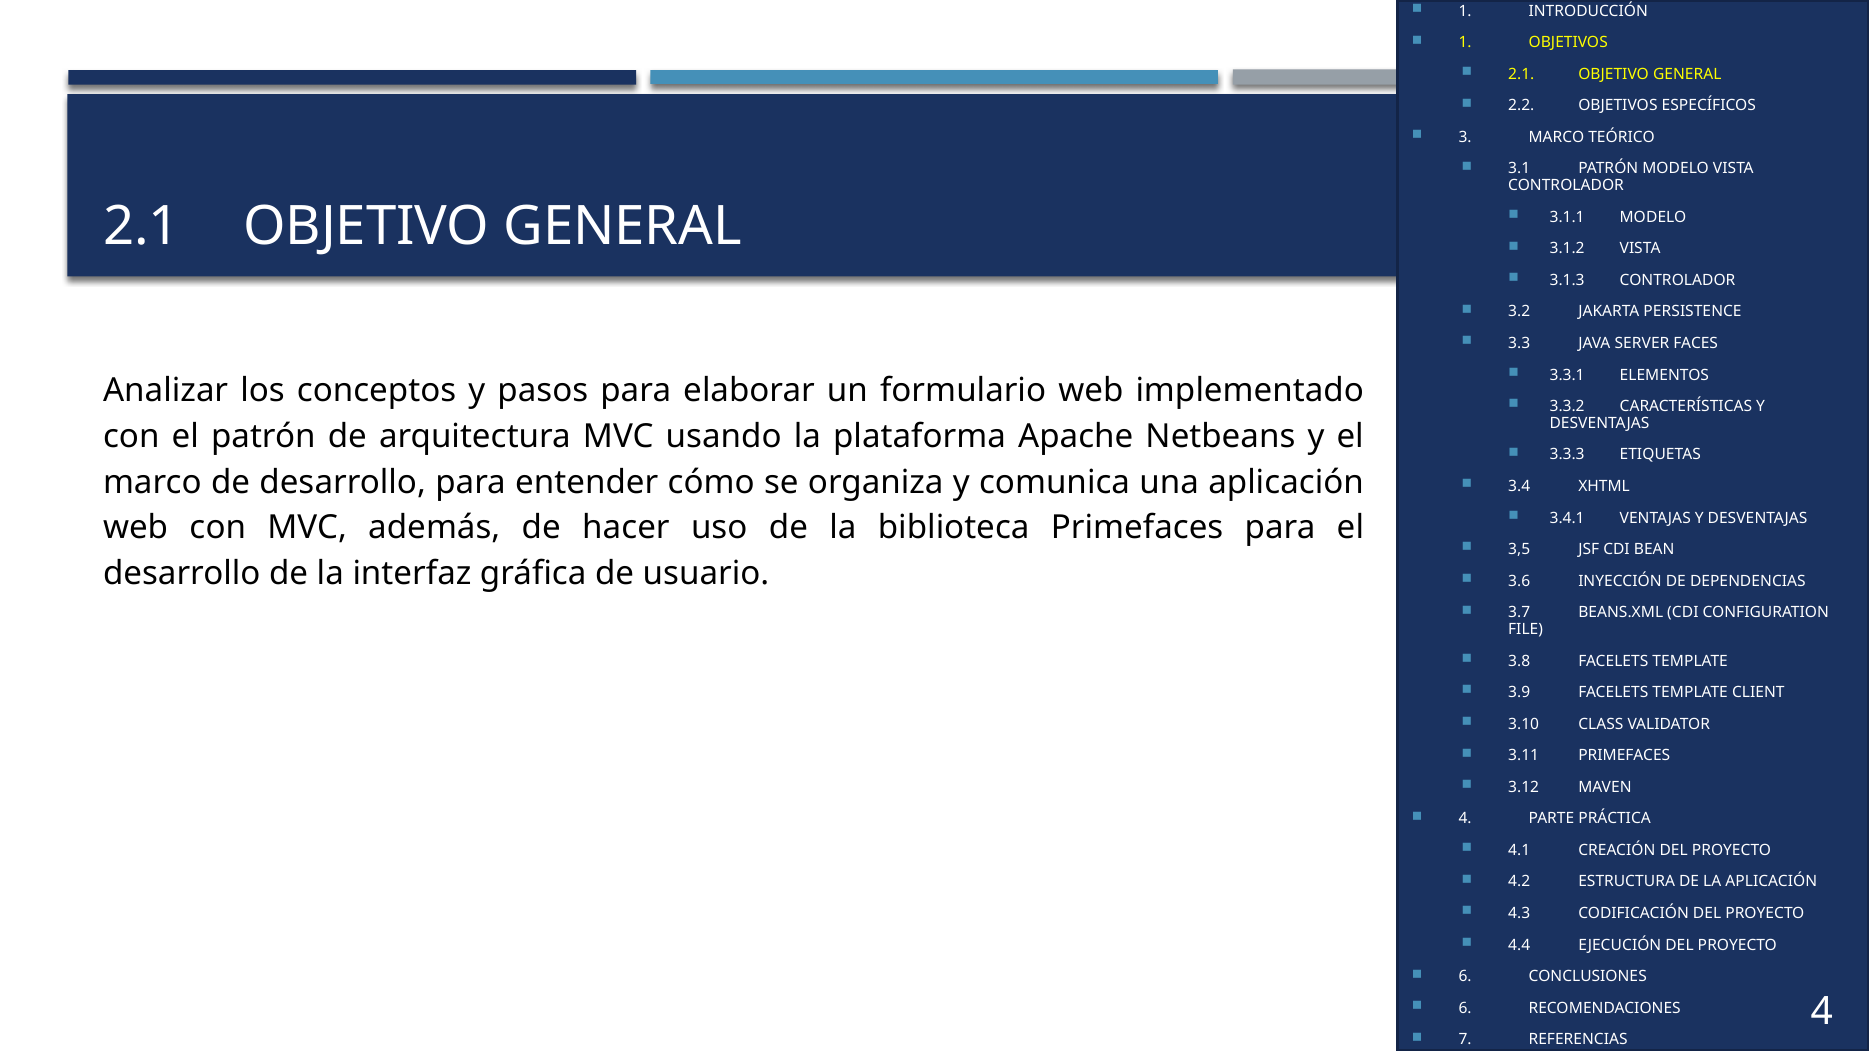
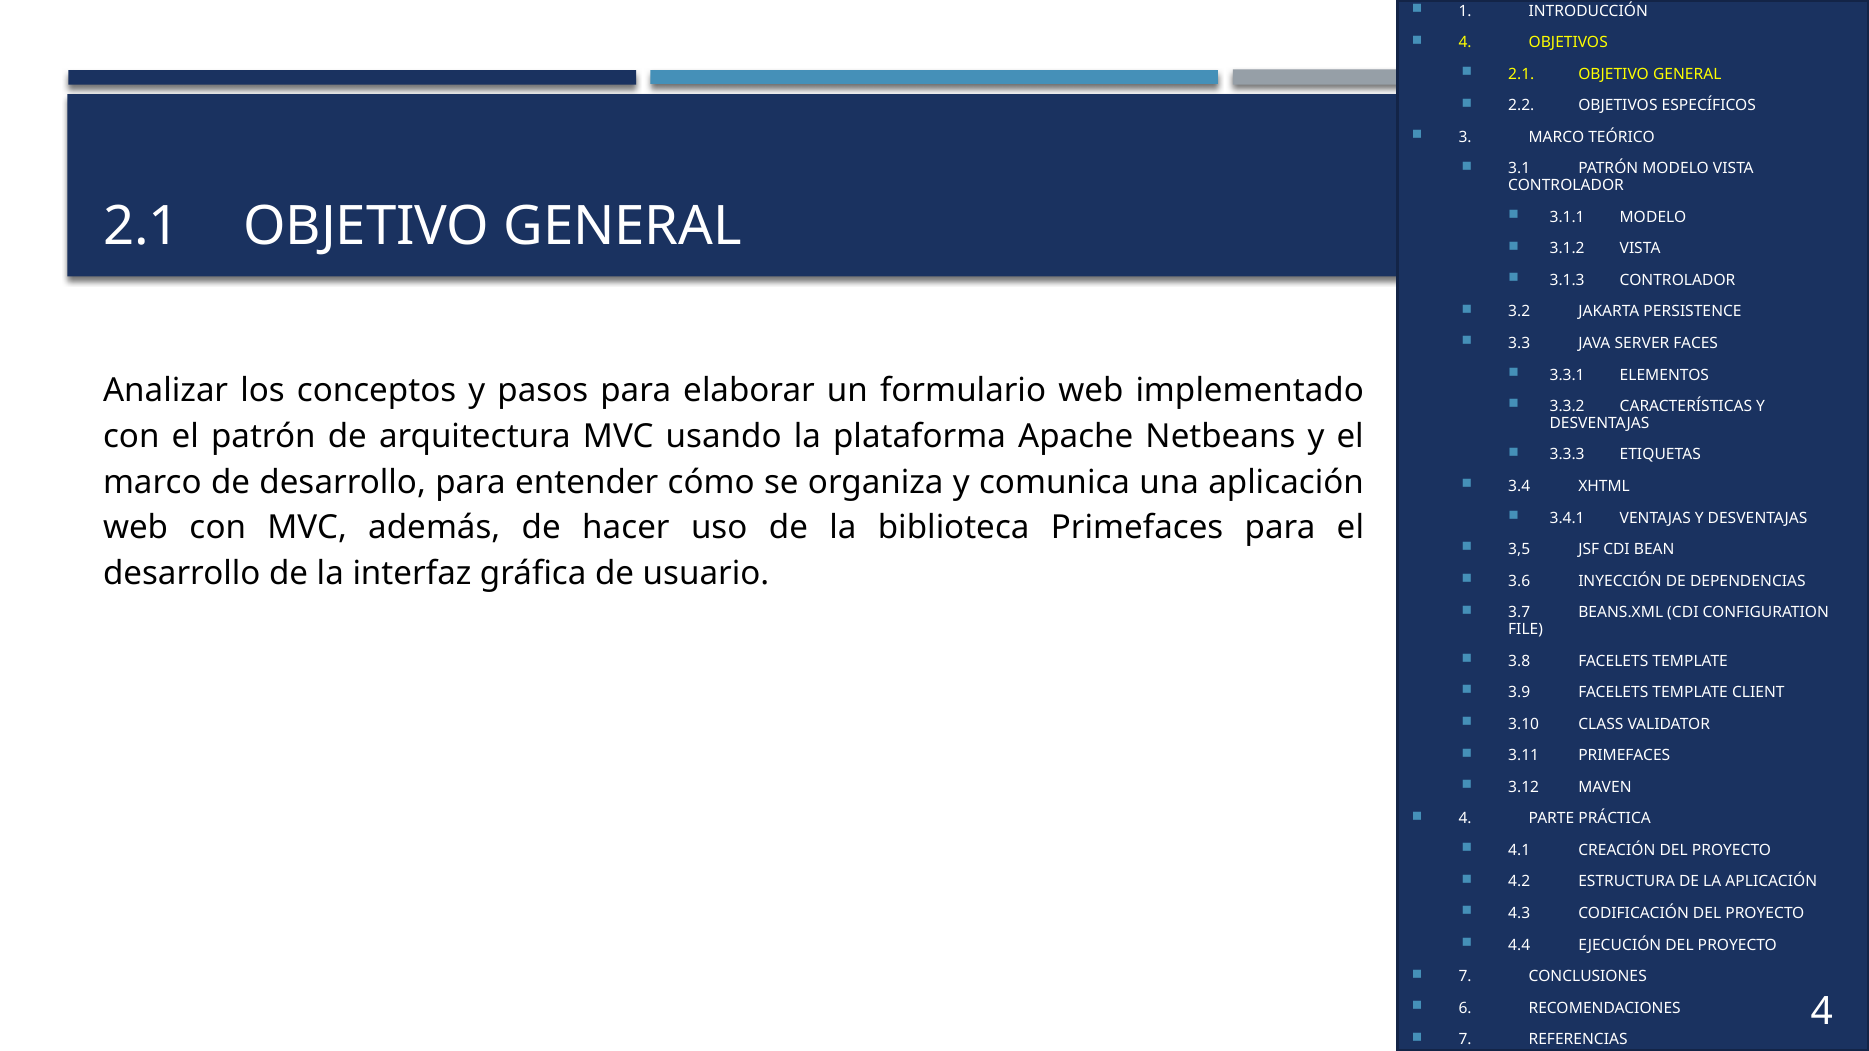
1 at (1465, 43): 1 -> 4
6 at (1465, 977): 6 -> 7
